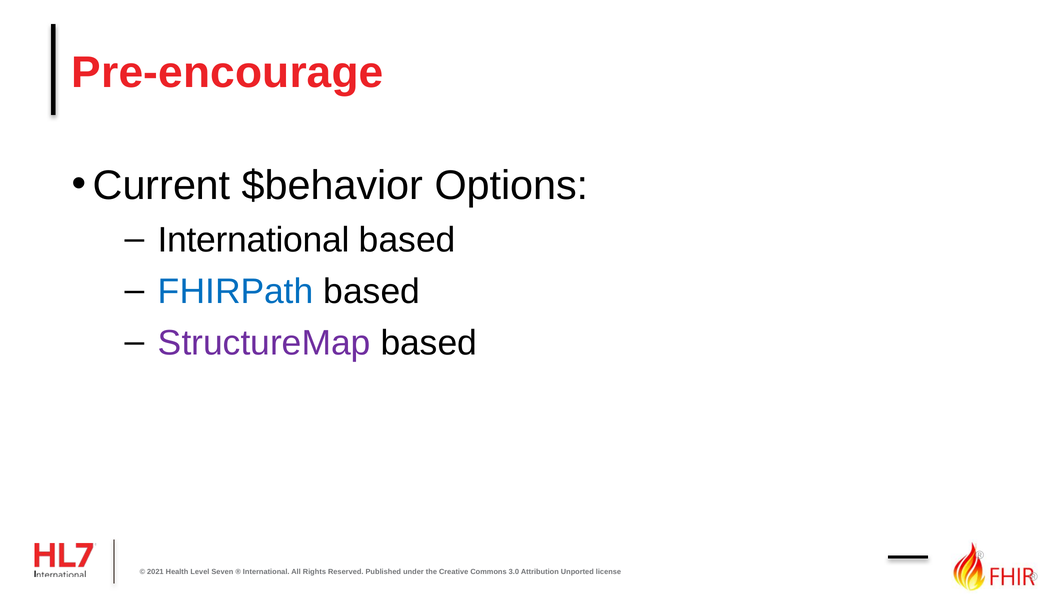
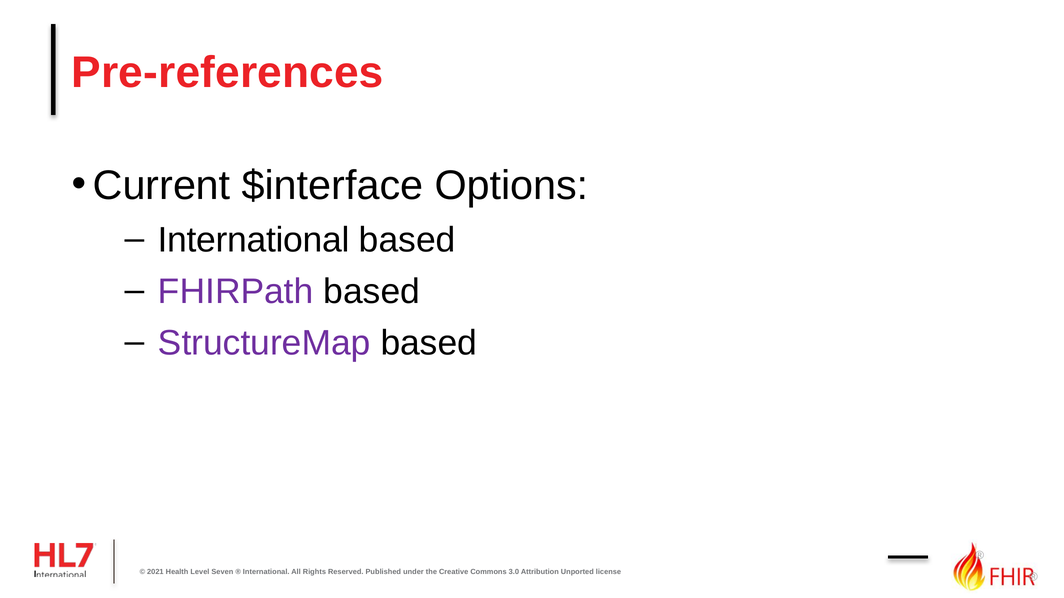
Pre-encourage: Pre-encourage -> Pre-references
$behavior: $behavior -> $interface
FHIRPath colour: blue -> purple
